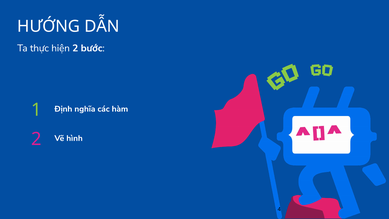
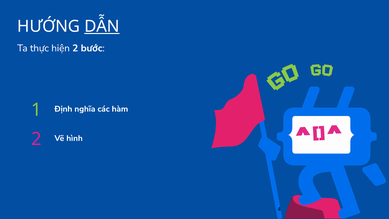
DẪN underline: none -> present
